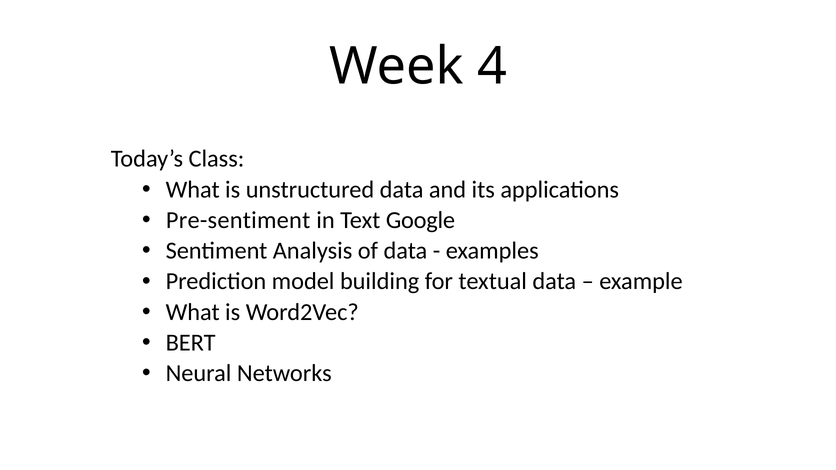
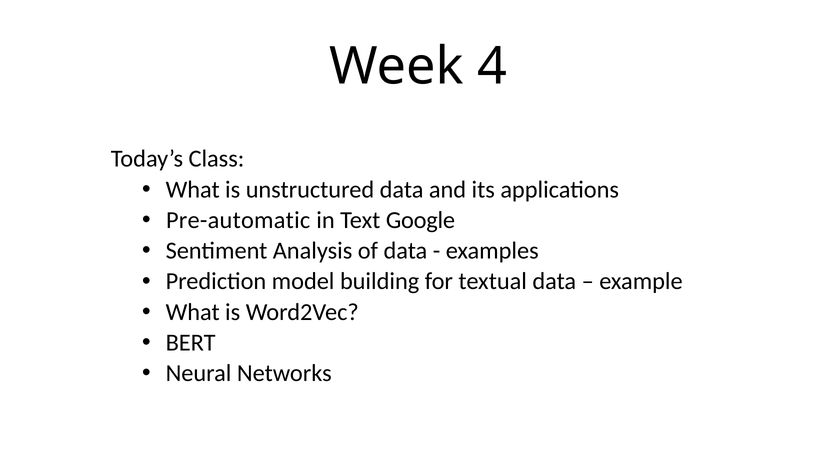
Pre-sentiment: Pre-sentiment -> Pre-automatic
